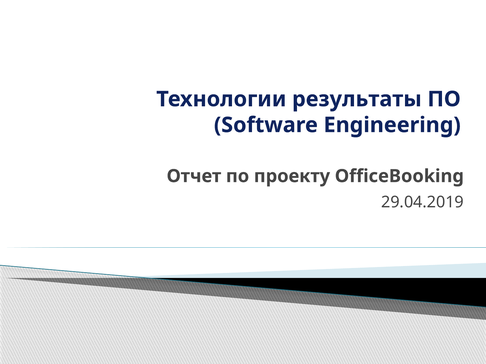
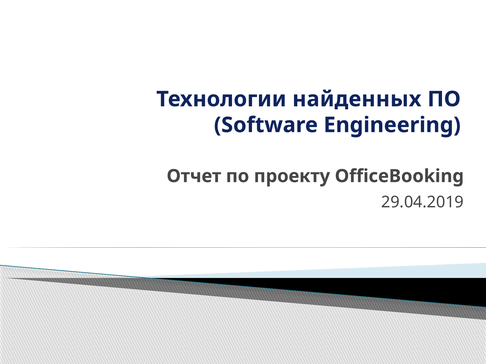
результаты: результаты -> найденных
